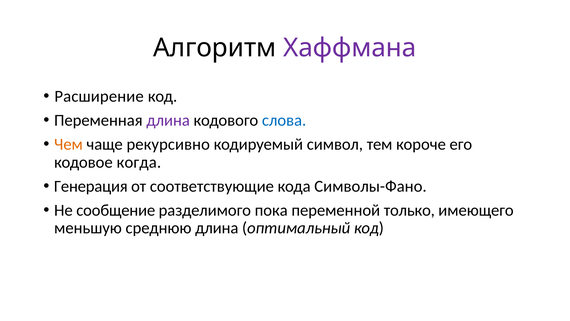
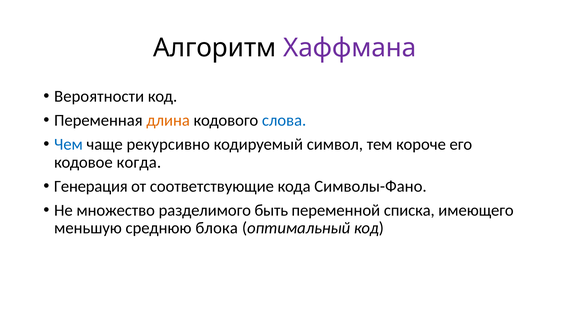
Расширение: Расширение -> Вероятности
длина at (168, 120) colour: purple -> orange
Чем colour: orange -> blue
сообщение: сообщение -> множество
пока: пока -> быть
только: только -> списка
среднюю длина: длина -> блока
